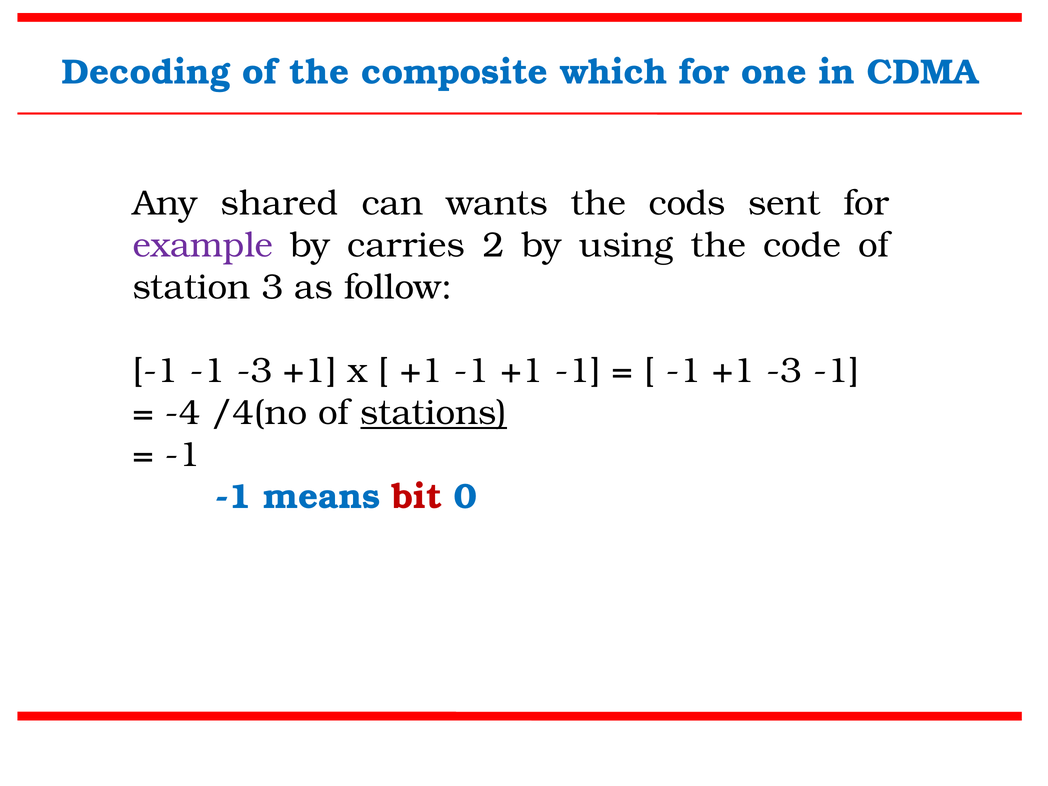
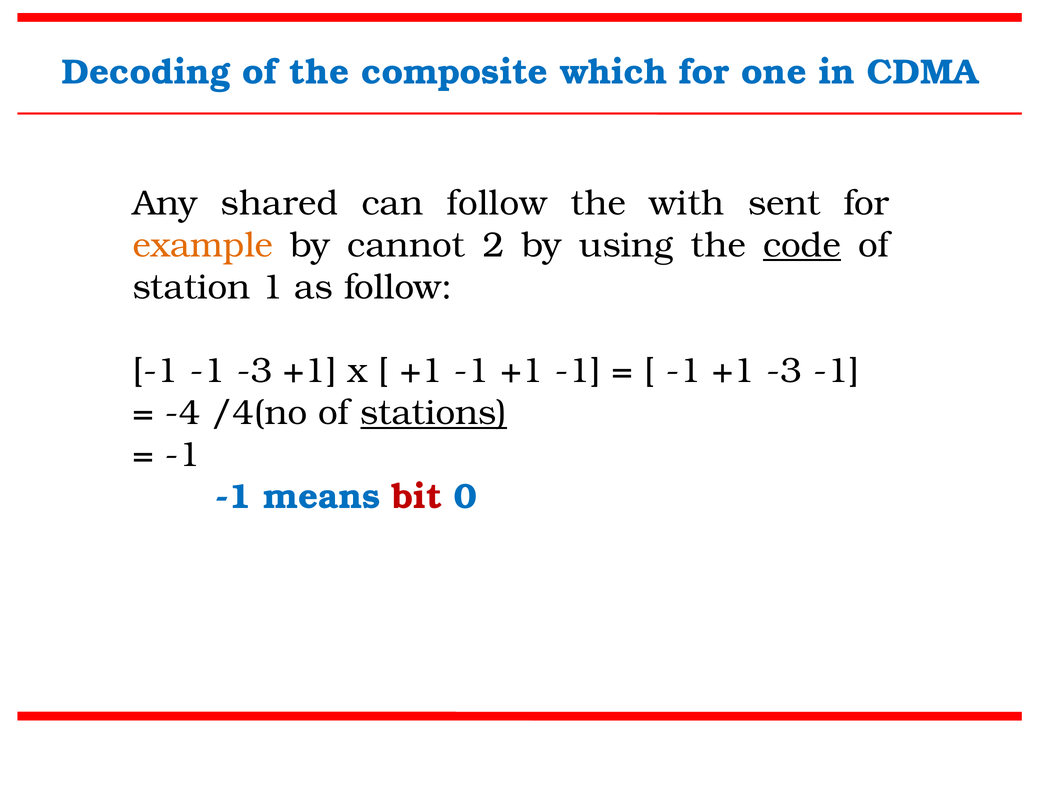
can wants: wants -> follow
cods: cods -> with
example colour: purple -> orange
carries: carries -> cannot
code underline: none -> present
3: 3 -> 1
